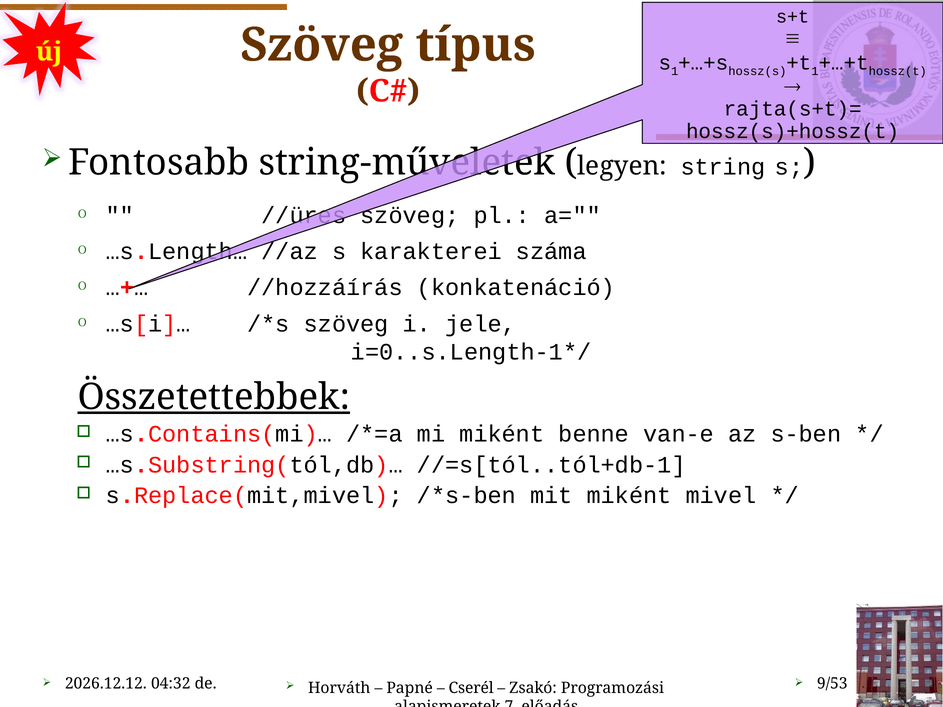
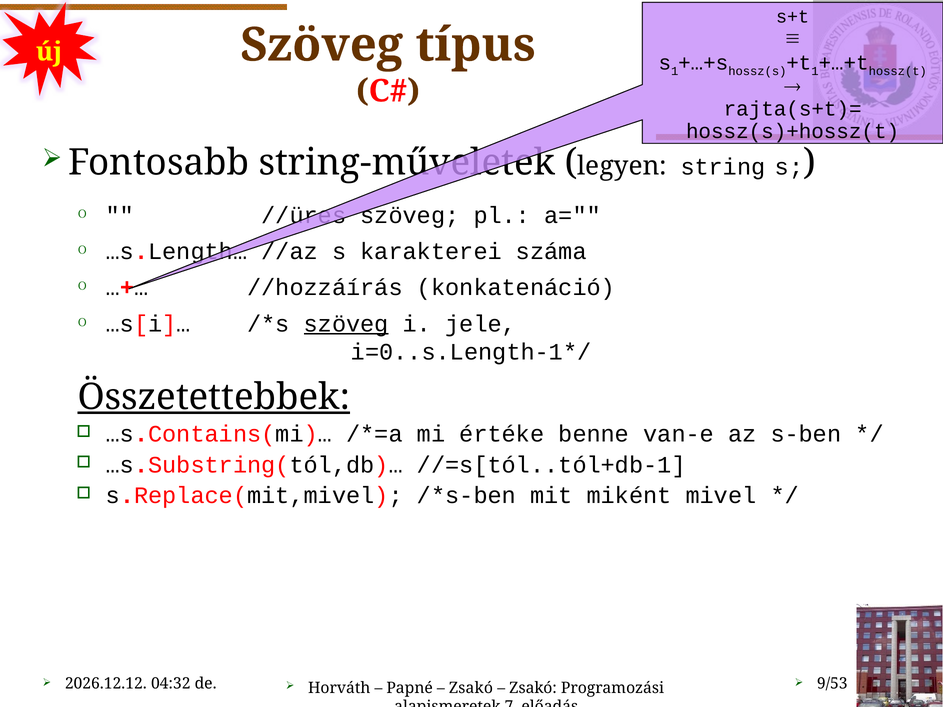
szöveg at (346, 324) underline: none -> present
mi miként: miként -> értéke
Cserél at (471, 688): Cserél -> Zsakó
